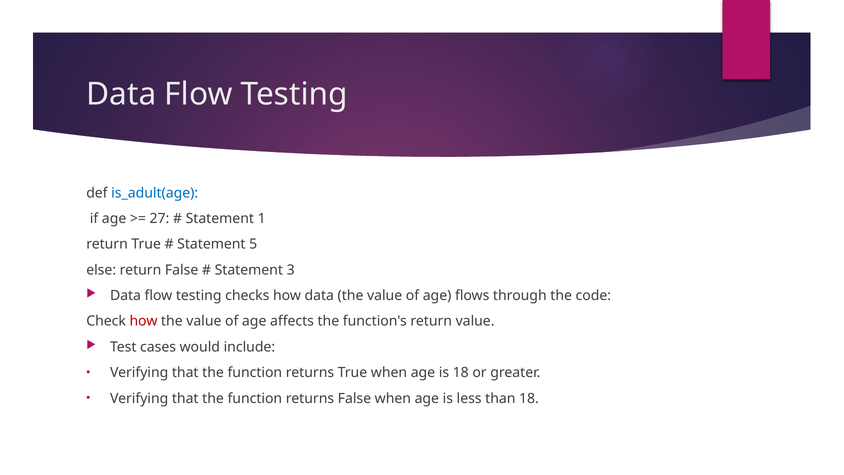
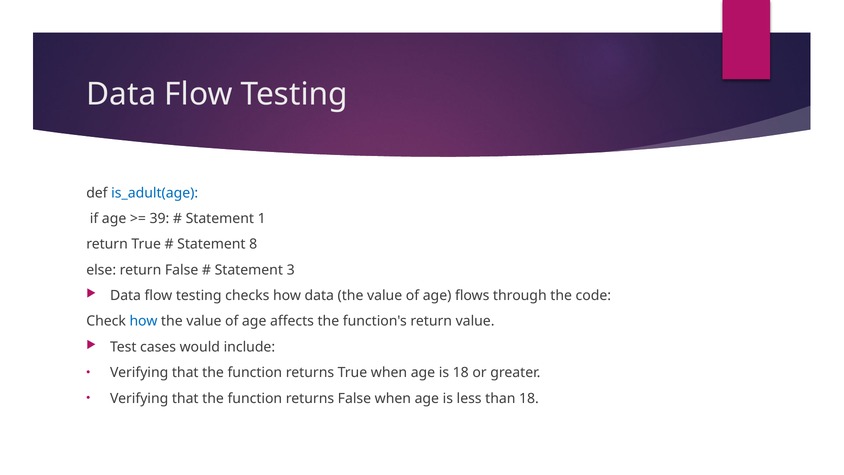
27: 27 -> 39
5: 5 -> 8
how at (144, 321) colour: red -> blue
